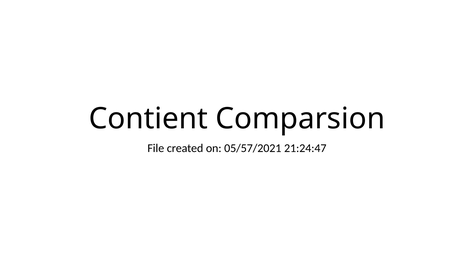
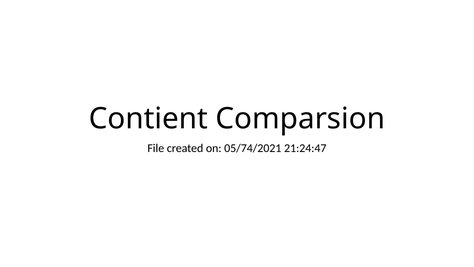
05/57/2021: 05/57/2021 -> 05/74/2021
